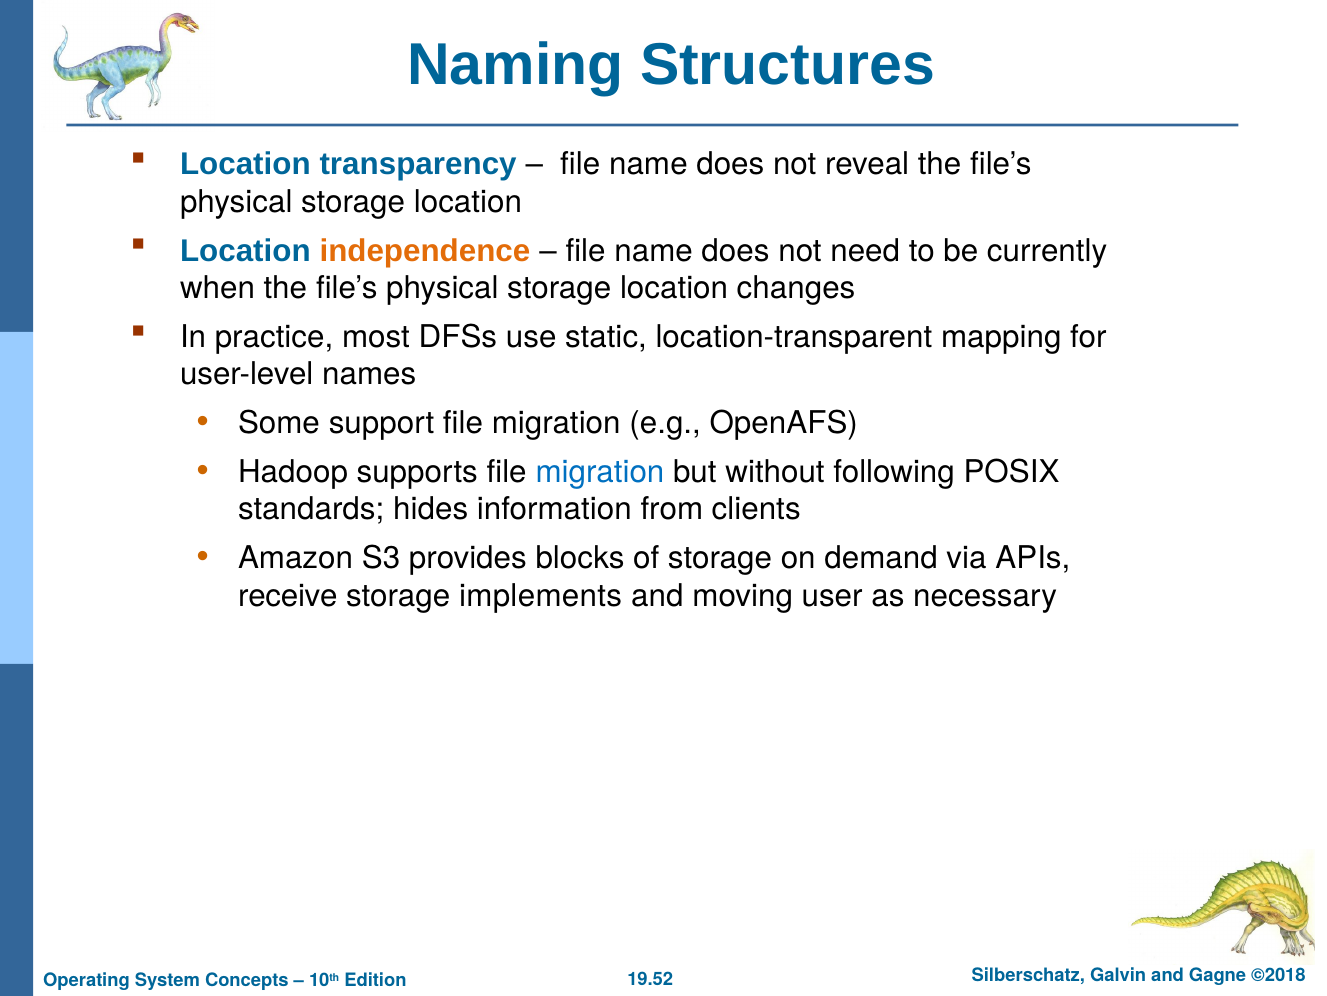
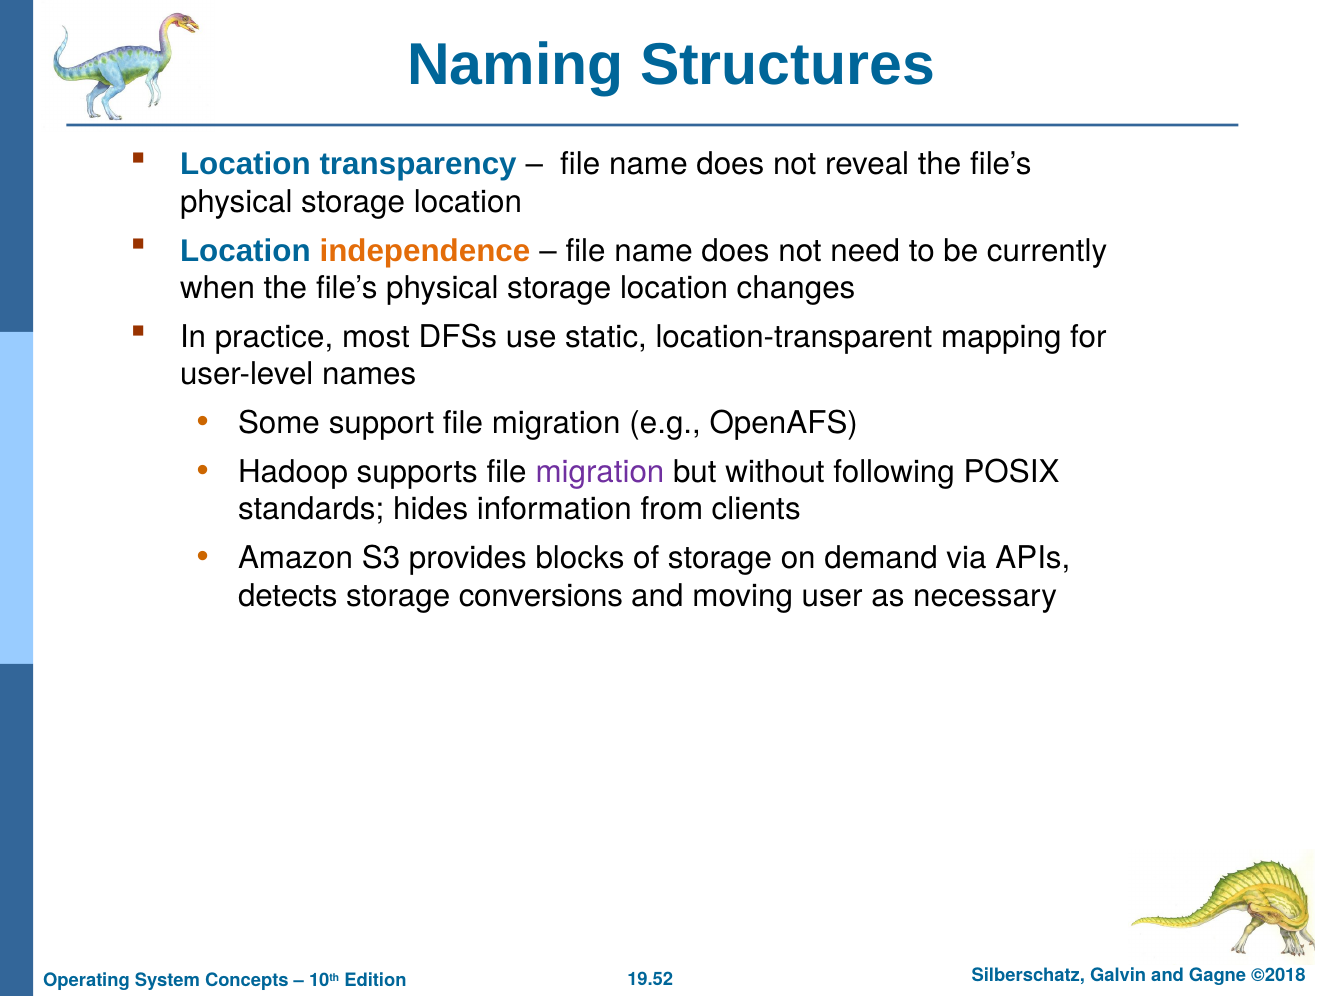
migration at (600, 472) colour: blue -> purple
receive: receive -> detects
implements: implements -> conversions
